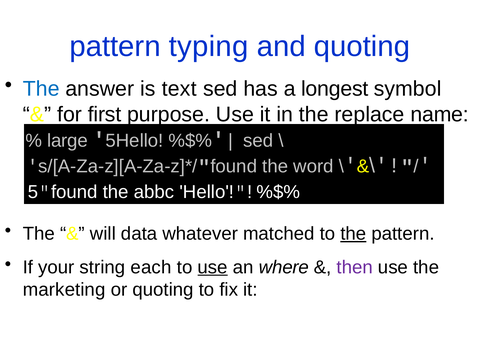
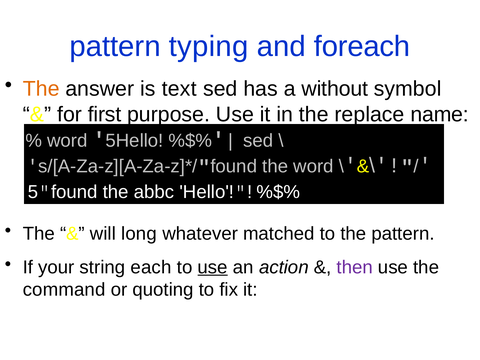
and quoting: quoting -> foreach
The at (41, 89) colour: blue -> orange
longest: longest -> without
large at (67, 141): large -> word
data: data -> long
the at (353, 234) underline: present -> none
where: where -> action
marketing: marketing -> command
